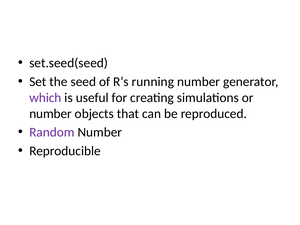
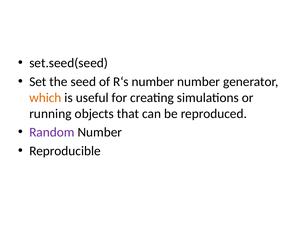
R‘s running: running -> number
which colour: purple -> orange
number at (51, 114): number -> running
